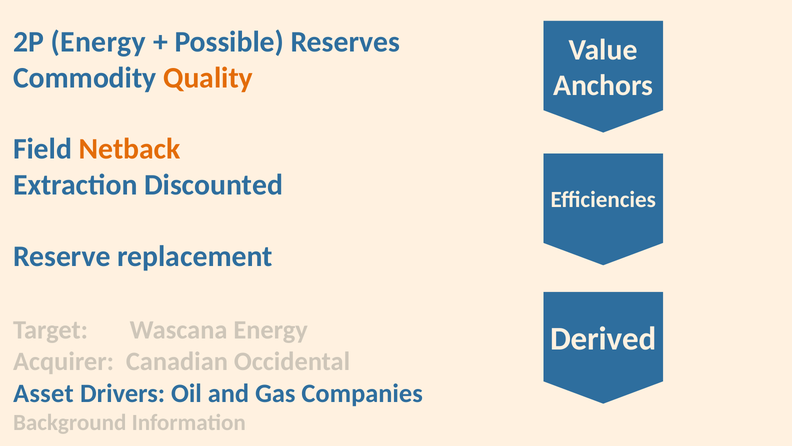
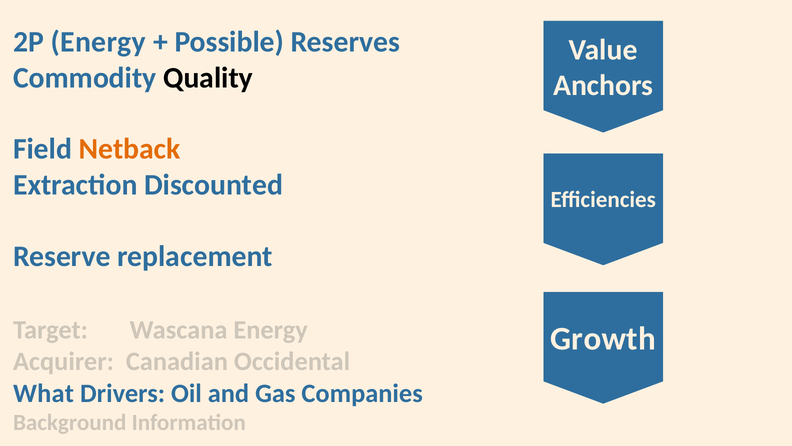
Quality colour: orange -> black
Derived: Derived -> Growth
Asset: Asset -> What
